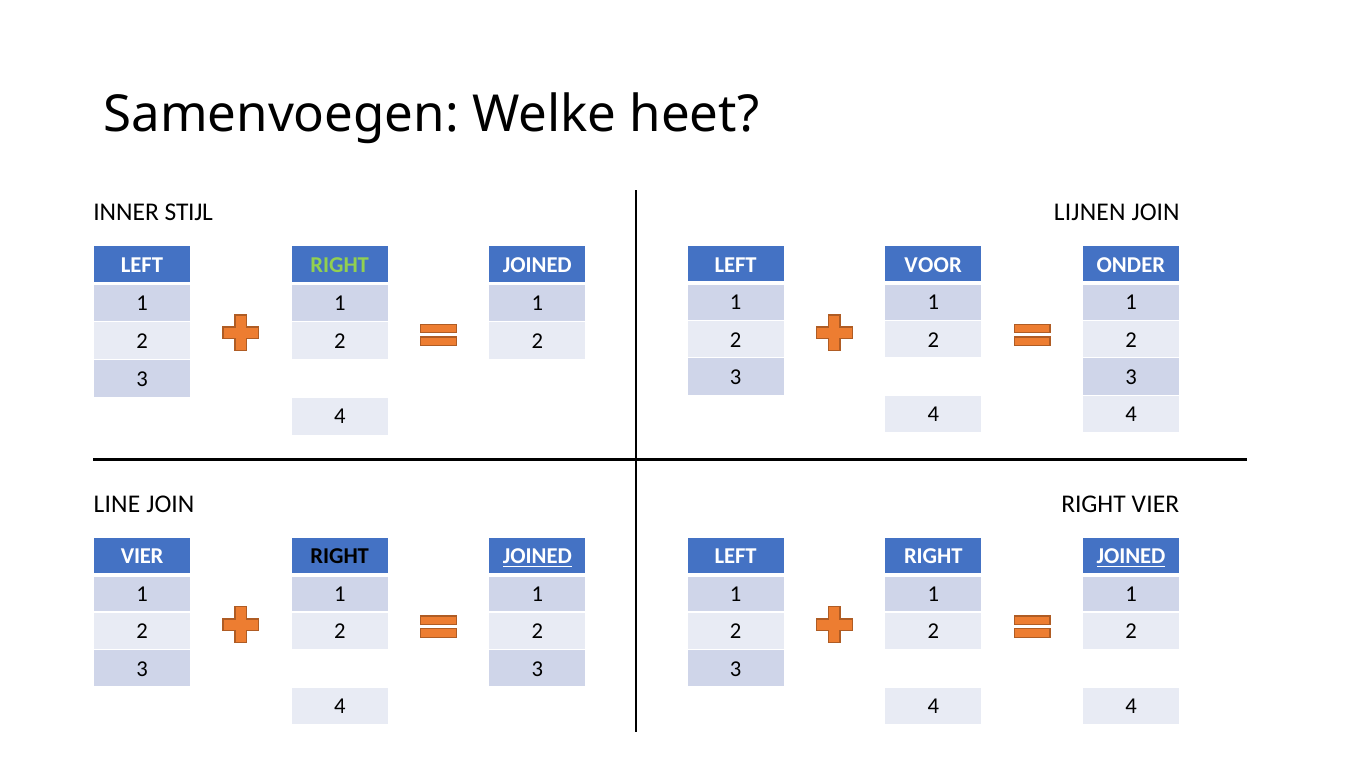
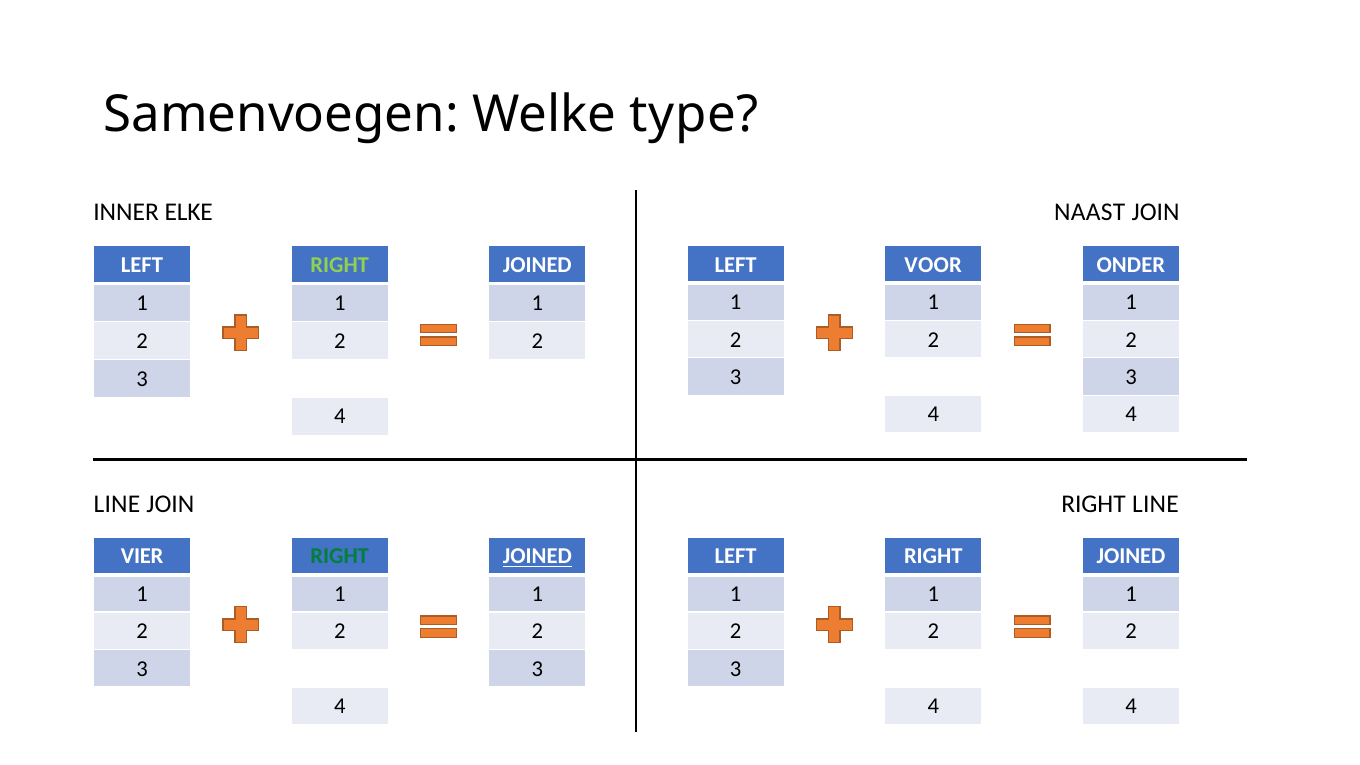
heet: heet -> type
STIJL: STIJL -> ELKE
LIJNEN: LIJNEN -> NAAST
RIGHT VIER: VIER -> LINE
RIGHT at (340, 556) colour: black -> green
JOINED at (1131, 556) underline: present -> none
